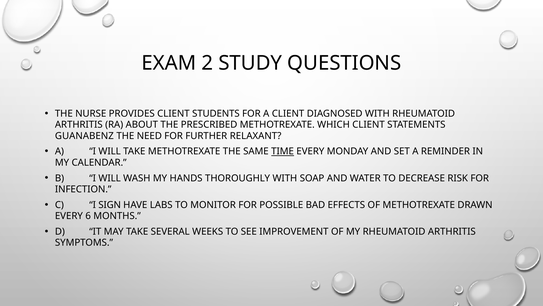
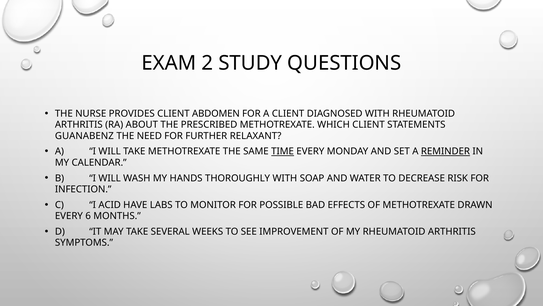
STUDENTS: STUDENTS -> ABDOMEN
REMINDER underline: none -> present
SIGN: SIGN -> ACID
